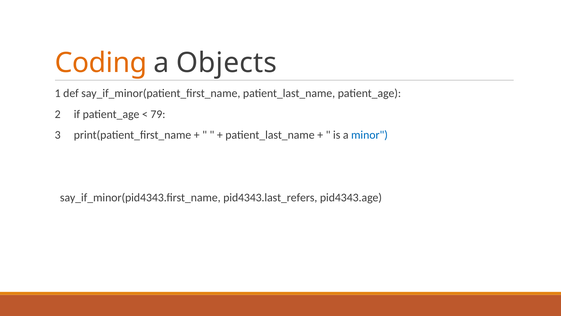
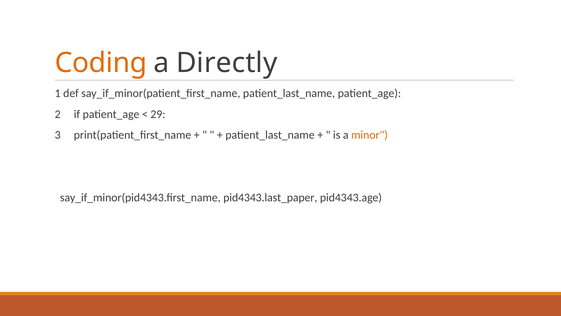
Objects: Objects -> Directly
79: 79 -> 29
minor colour: blue -> orange
pid4343.last_refers: pid4343.last_refers -> pid4343.last_paper
